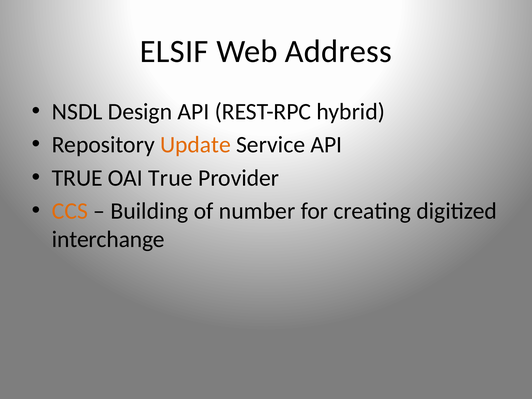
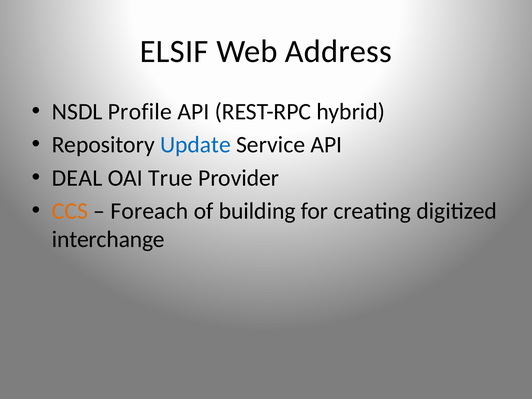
Design: Design -> Profile
Update colour: orange -> blue
TRUE at (77, 178): TRUE -> DEAL
Building: Building -> Foreach
number: number -> building
